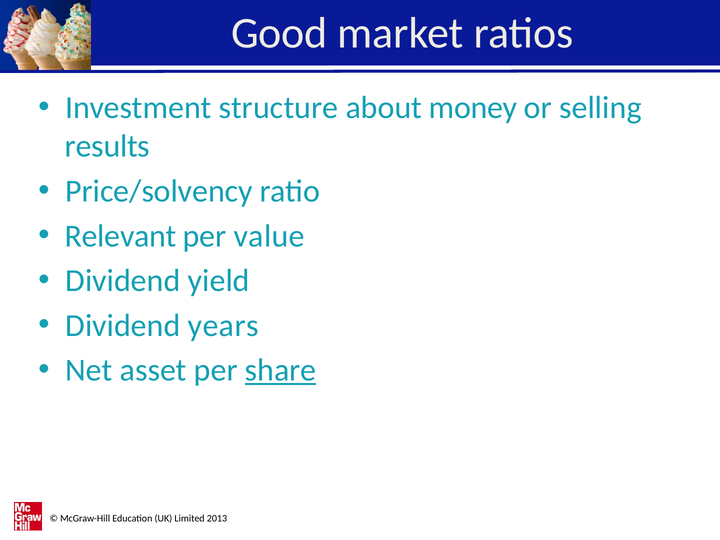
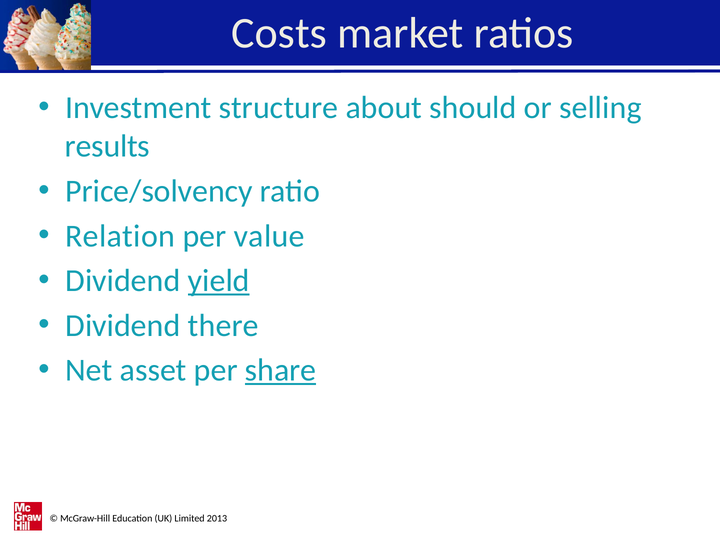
Good: Good -> Costs
money: money -> should
Relevant: Relevant -> Relation
yield underline: none -> present
years: years -> there
